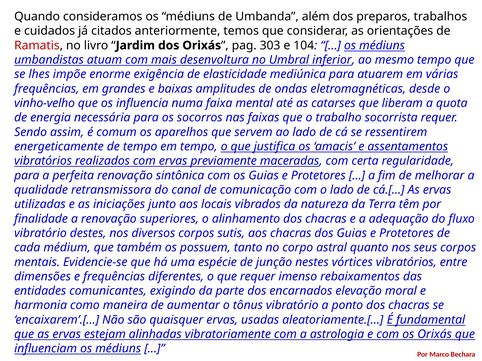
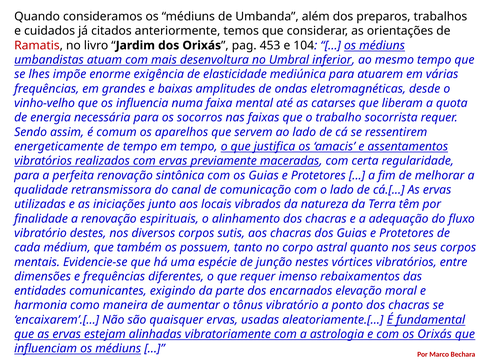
303: 303 -> 453
superiores: superiores -> espirituais
